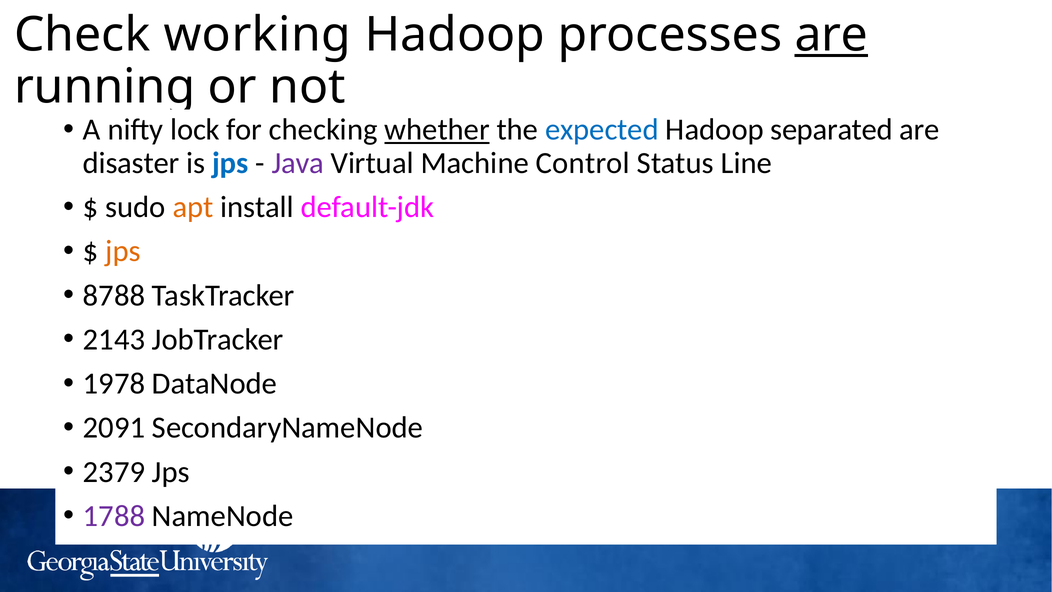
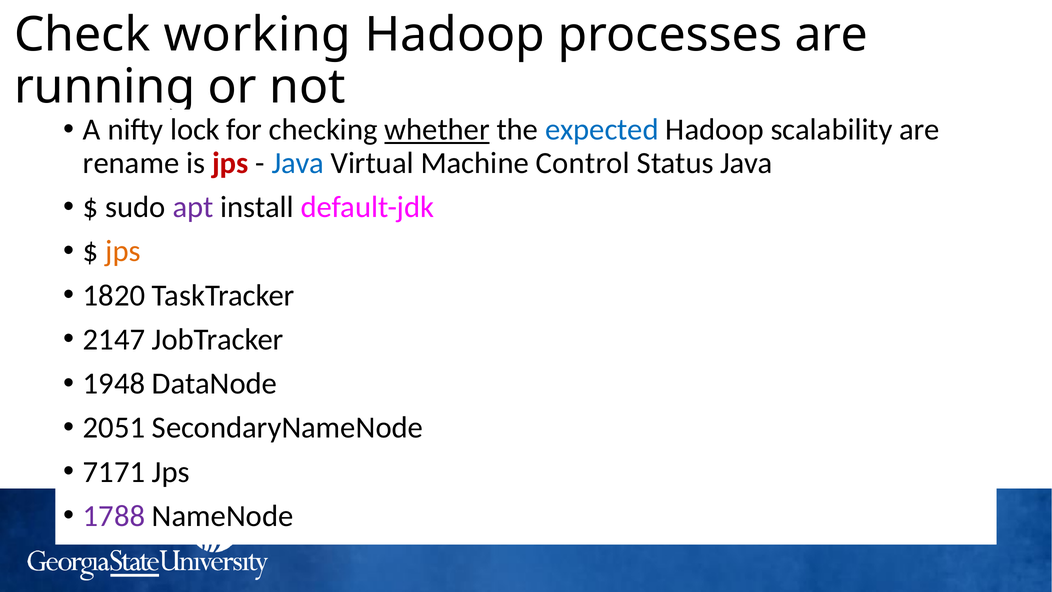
are at (831, 35) underline: present -> none
separated: separated -> scalability
disaster: disaster -> rename
jps at (230, 163) colour: blue -> red
Java at (298, 163) colour: purple -> blue
Status Line: Line -> Java
apt colour: orange -> purple
8788: 8788 -> 1820
2143: 2143 -> 2147
1978: 1978 -> 1948
2091: 2091 -> 2051
2379: 2379 -> 7171
